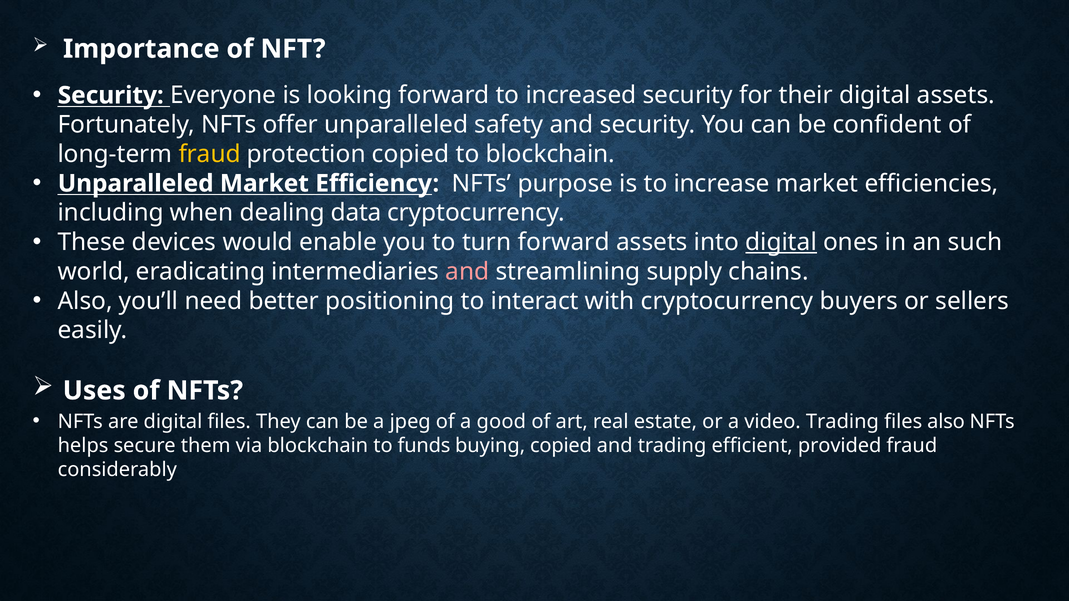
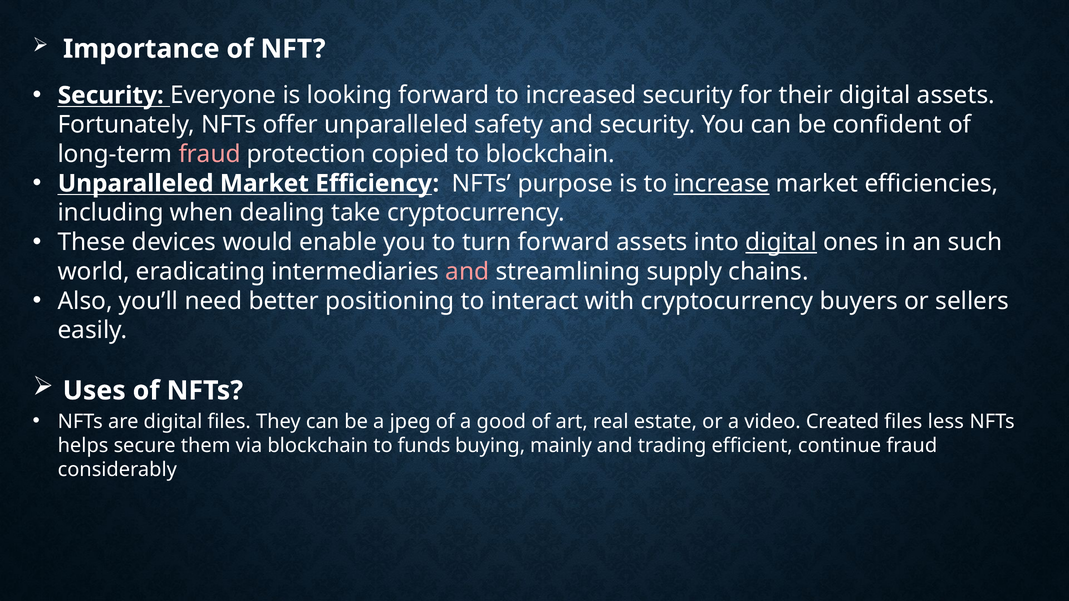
fraud at (210, 154) colour: yellow -> pink
increase underline: none -> present
data: data -> take
video Trading: Trading -> Created
files also: also -> less
buying copied: copied -> mainly
provided: provided -> continue
